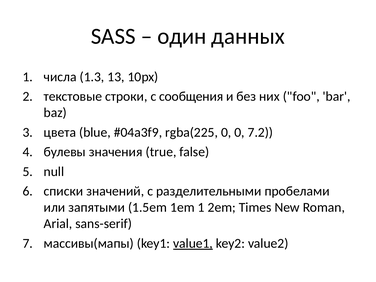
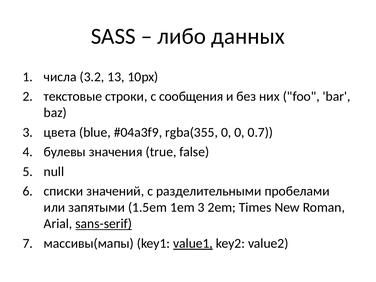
один: один -> либо
1.3: 1.3 -> 3.2
rgba(225: rgba(225 -> rgba(355
7.2: 7.2 -> 0.7
1em 1: 1 -> 3
sans-serif underline: none -> present
